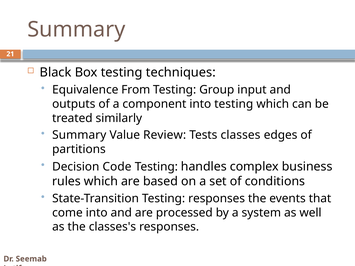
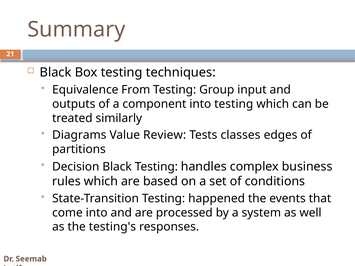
Summary at (79, 135): Summary -> Diagrams
Decision Code: Code -> Black
Testing responses: responses -> happened
classes's: classes's -> testing's
